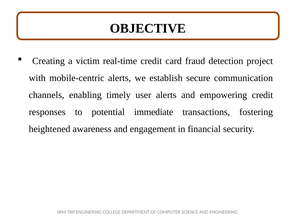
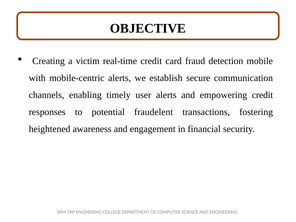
project: project -> mobile
immediate: immediate -> fraudelent
